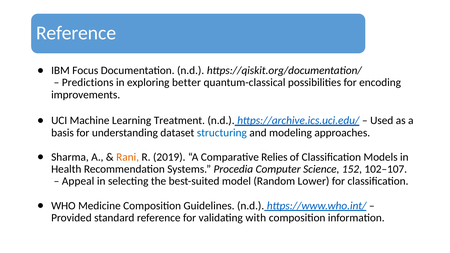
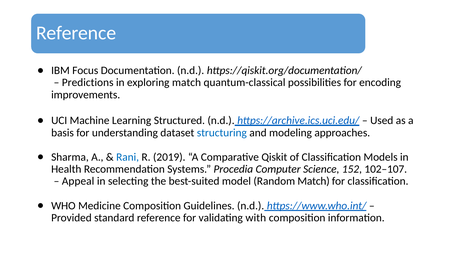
exploring better: better -> match
Treatment: Treatment -> Structured
Rani colour: orange -> blue
Relies: Relies -> Qiskit
Random Lower: Lower -> Match
